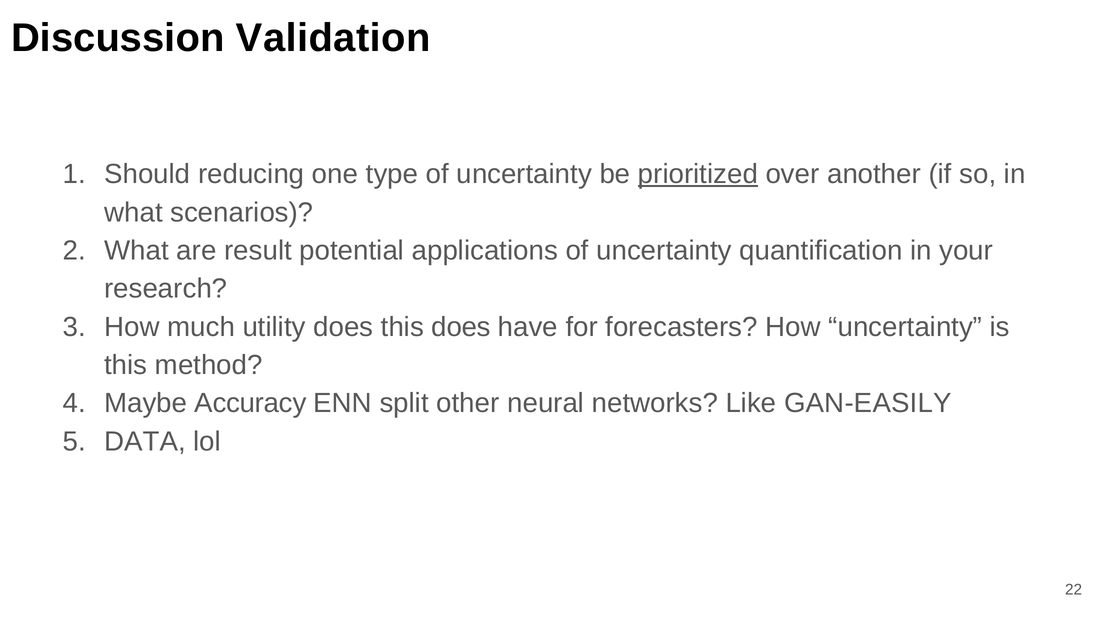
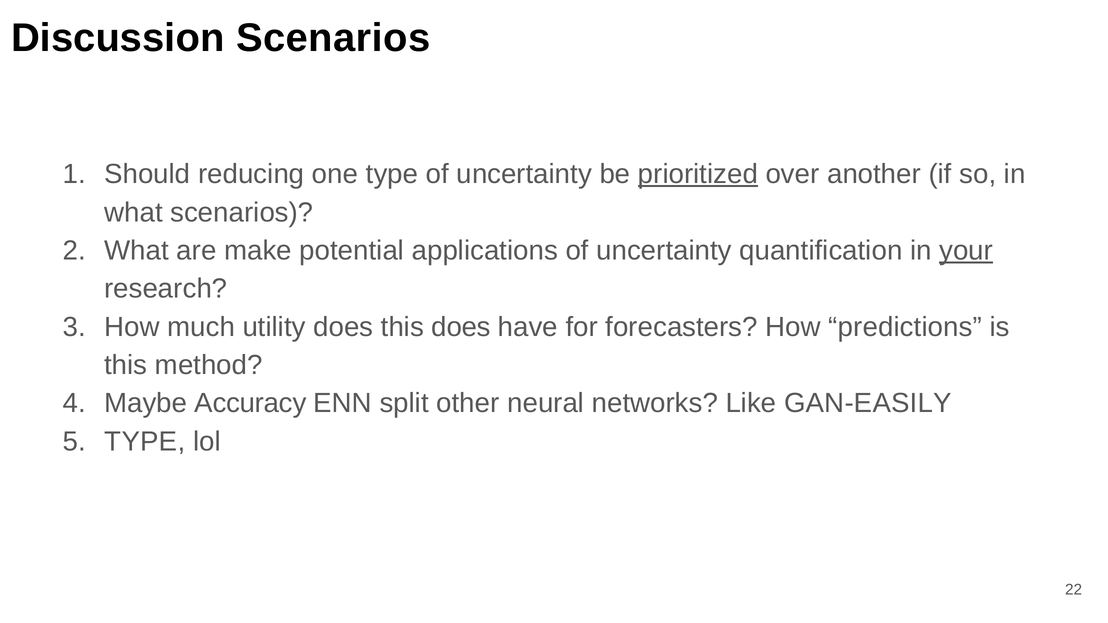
Discussion Validation: Validation -> Scenarios
result: result -> make
your underline: none -> present
How uncertainty: uncertainty -> predictions
DATA at (145, 442): DATA -> TYPE
